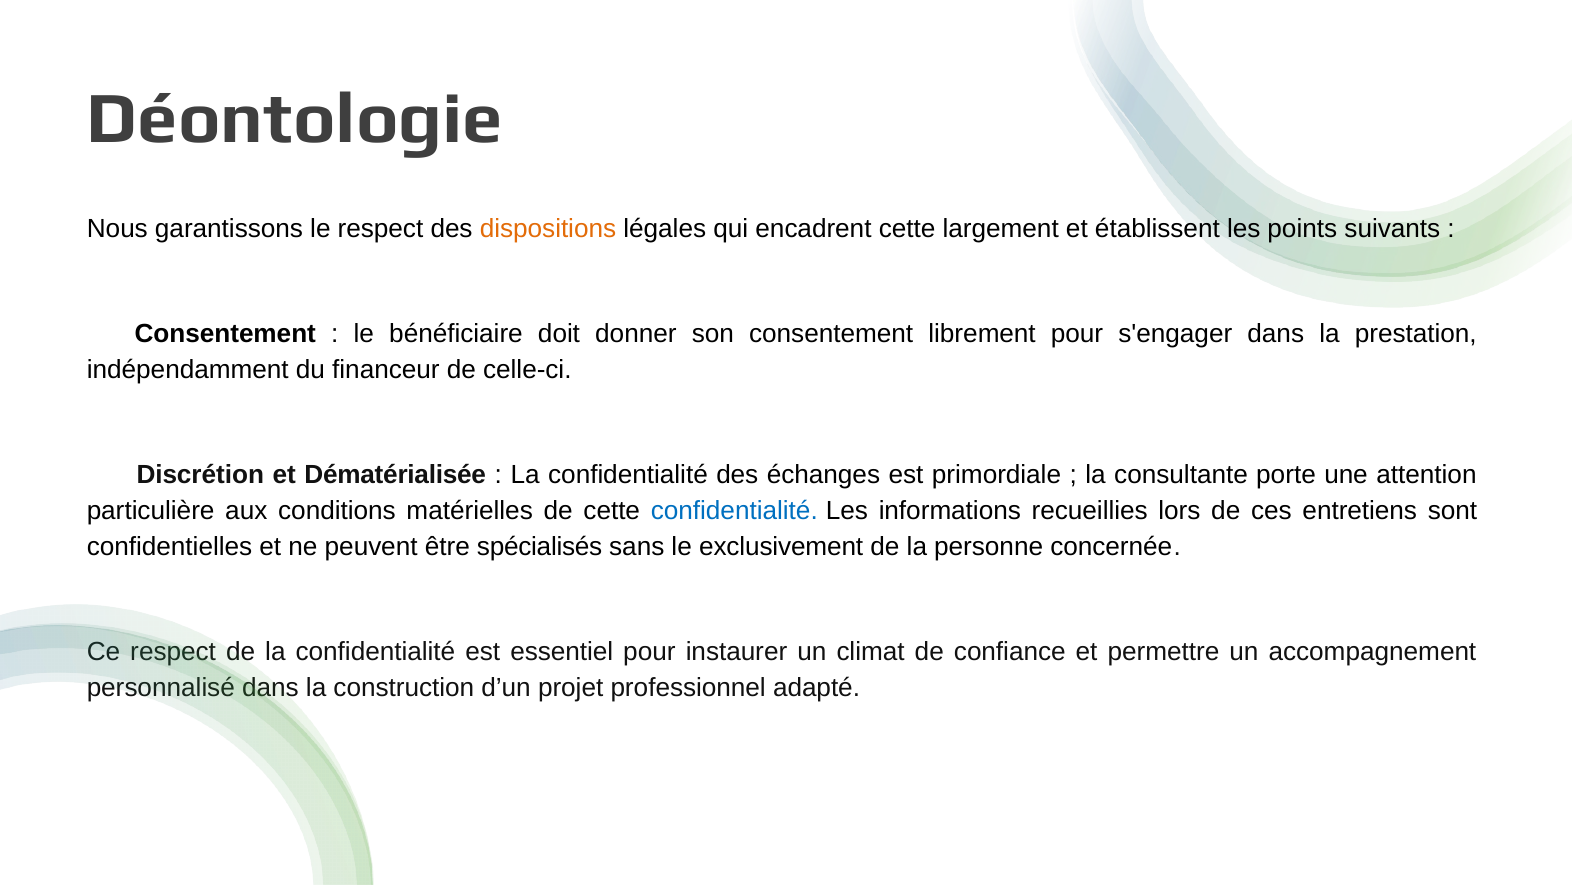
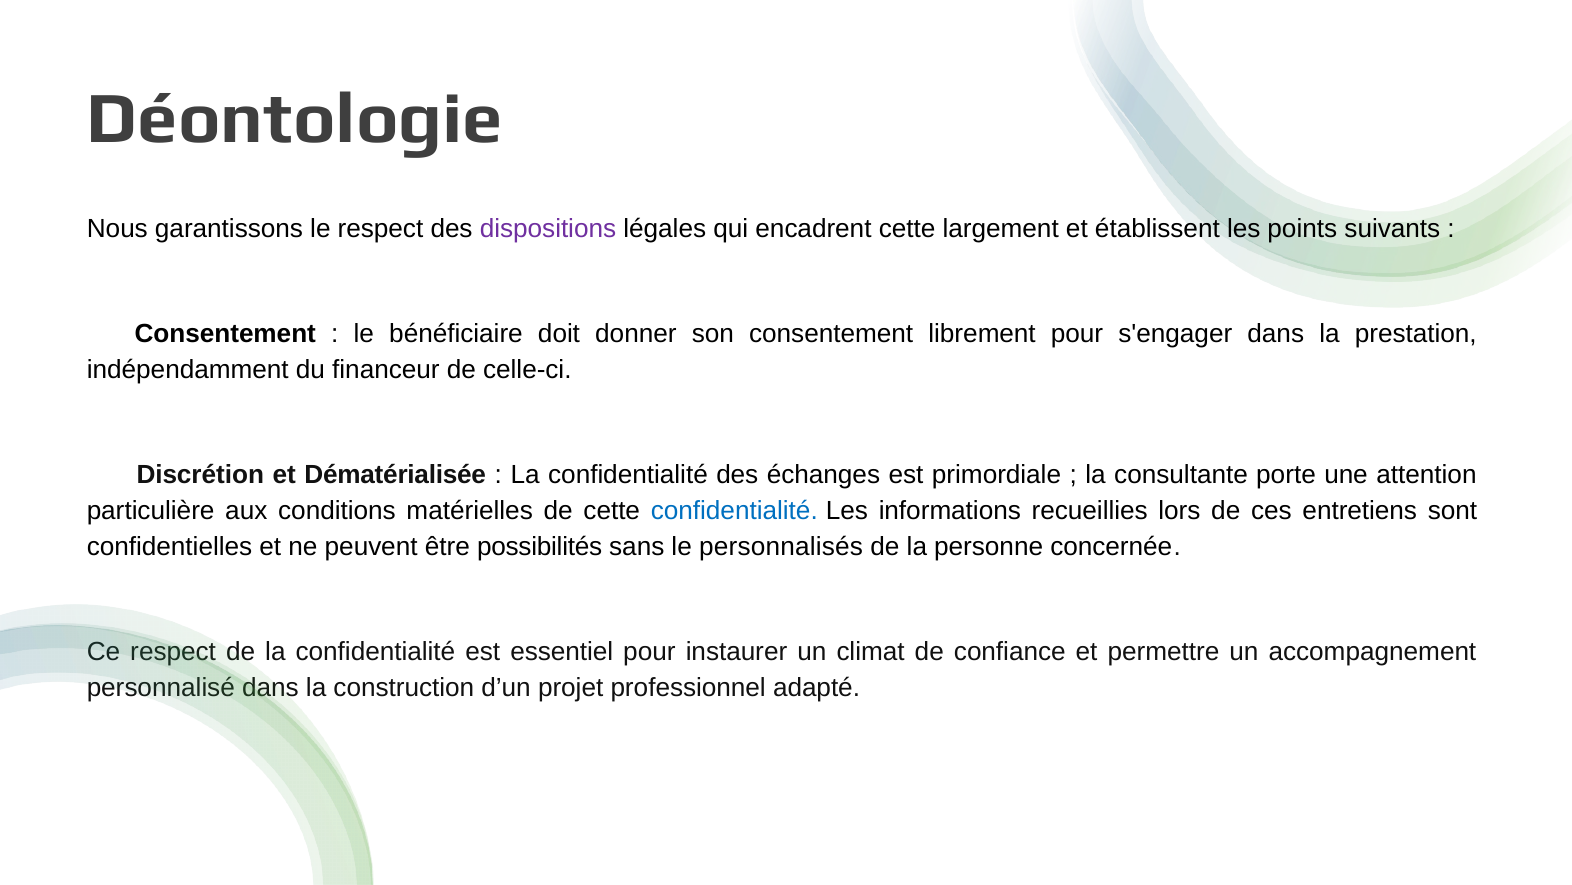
dispositions colour: orange -> purple
spécialisés: spécialisés -> possibilités
exclusivement: exclusivement -> personnalisés
